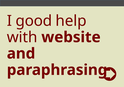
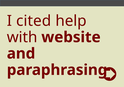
good: good -> cited
